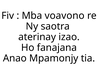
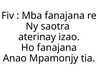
Mba voavono: voavono -> fanajana
